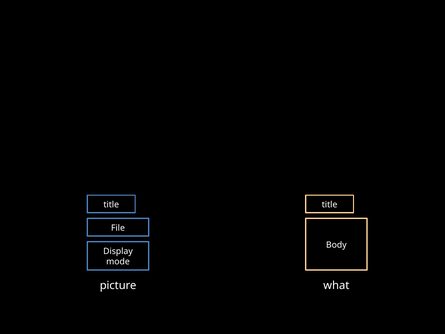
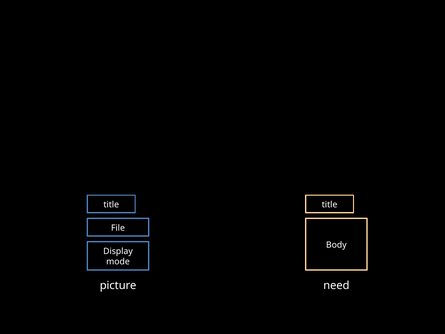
what: what -> need
